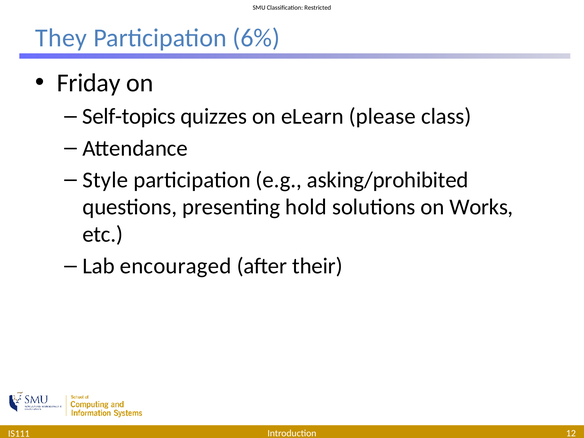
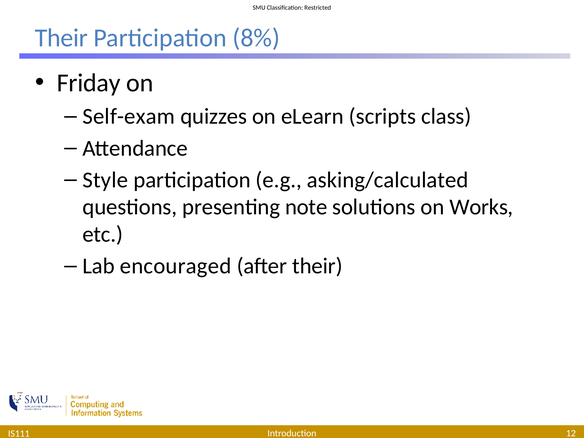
They at (61, 38): They -> Their
6%: 6% -> 8%
Self-topics: Self-topics -> Self-exam
please: please -> scripts
asking/prohibited: asking/prohibited -> asking/calculated
hold: hold -> note
